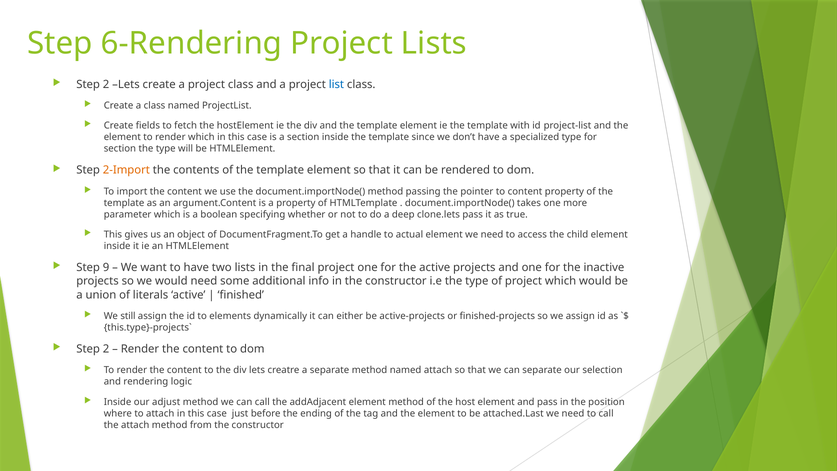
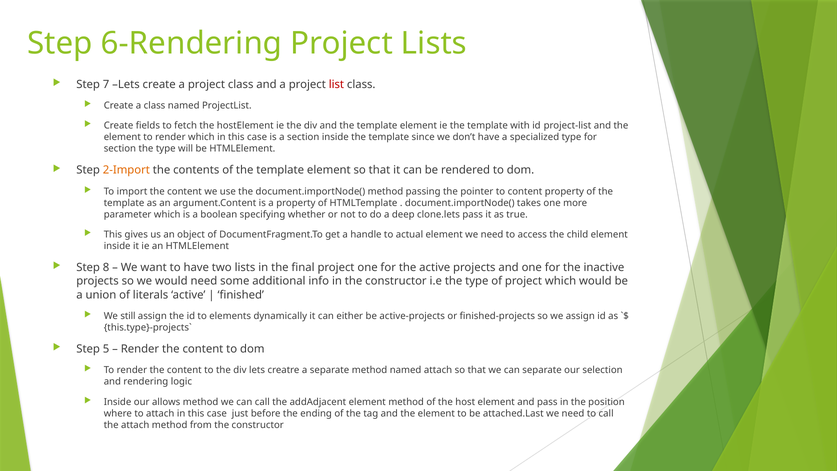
2 at (106, 84): 2 -> 7
list colour: blue -> red
9: 9 -> 8
2 at (106, 349): 2 -> 5
adjust: adjust -> allows
